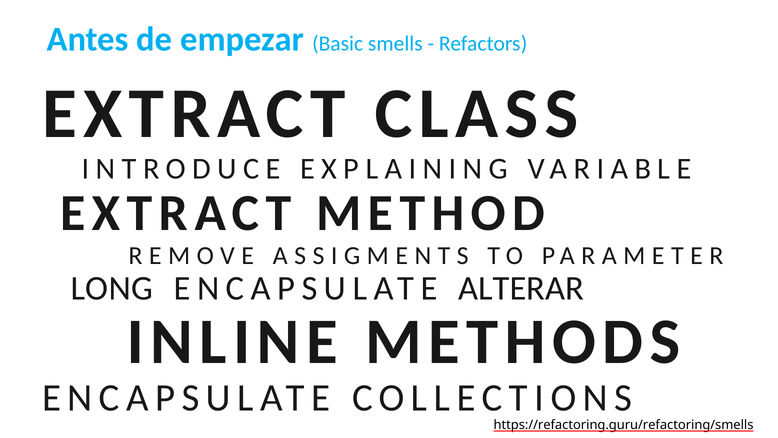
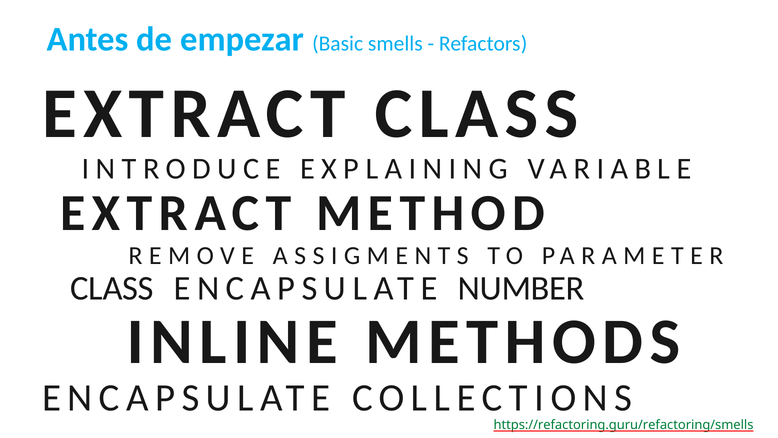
LONG at (112, 288): LONG -> CLASS
ALTERAR: ALTERAR -> NUMBER
https://refactoring.guru/refactoring/smells colour: black -> green
